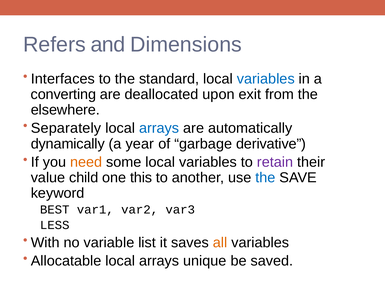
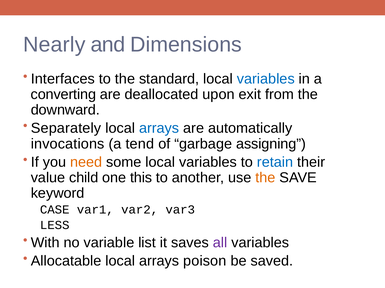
Refers: Refers -> Nearly
elsewhere: elsewhere -> downward
dynamically: dynamically -> invocations
year: year -> tend
derivative: derivative -> assigning
retain colour: purple -> blue
the at (265, 178) colour: blue -> orange
BEST: BEST -> CASE
all colour: orange -> purple
unique: unique -> poison
